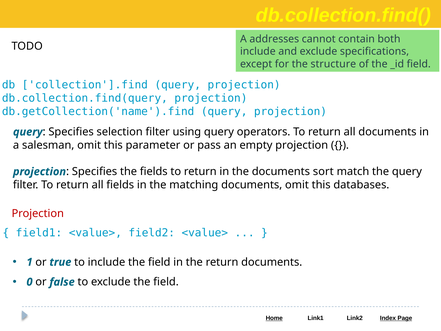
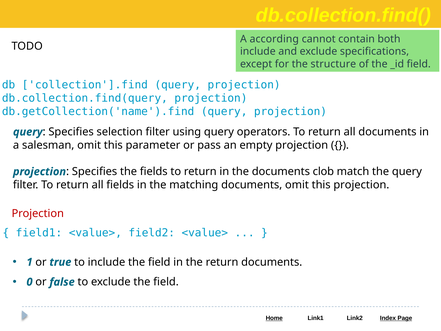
addresses: addresses -> according
sort: sort -> clob
this databases: databases -> projection
